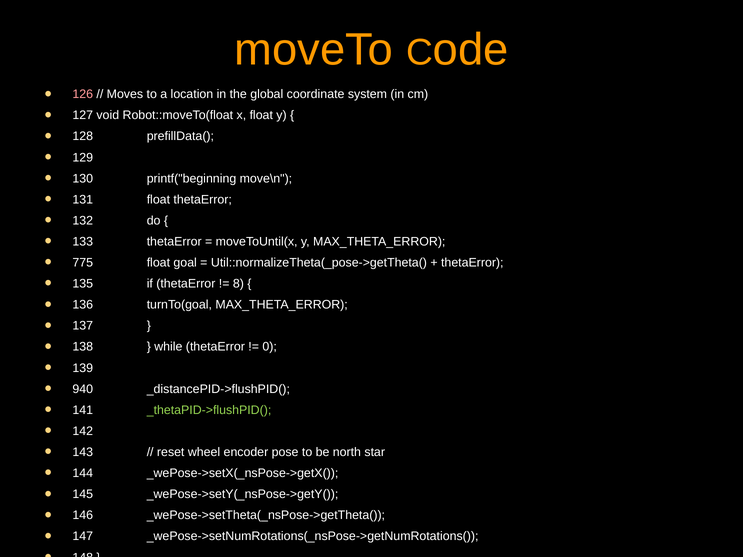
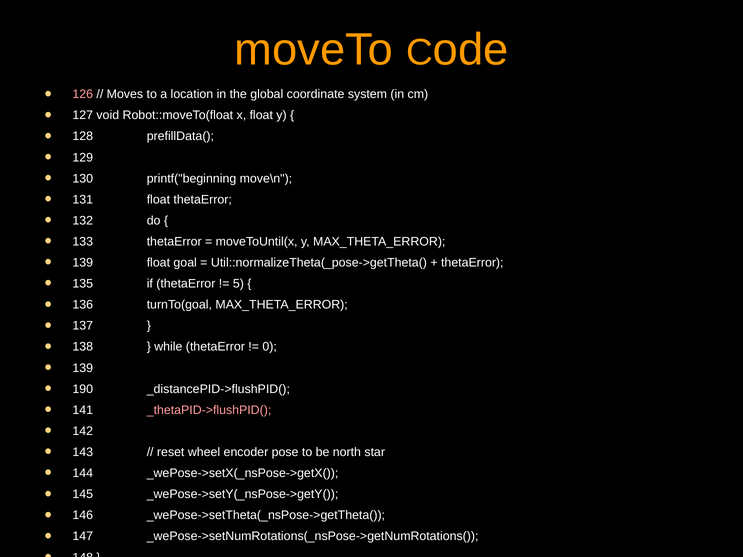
775 at (83, 263): 775 -> 139
8: 8 -> 5
940: 940 -> 190
_thetaPID->flushPID( colour: light green -> pink
